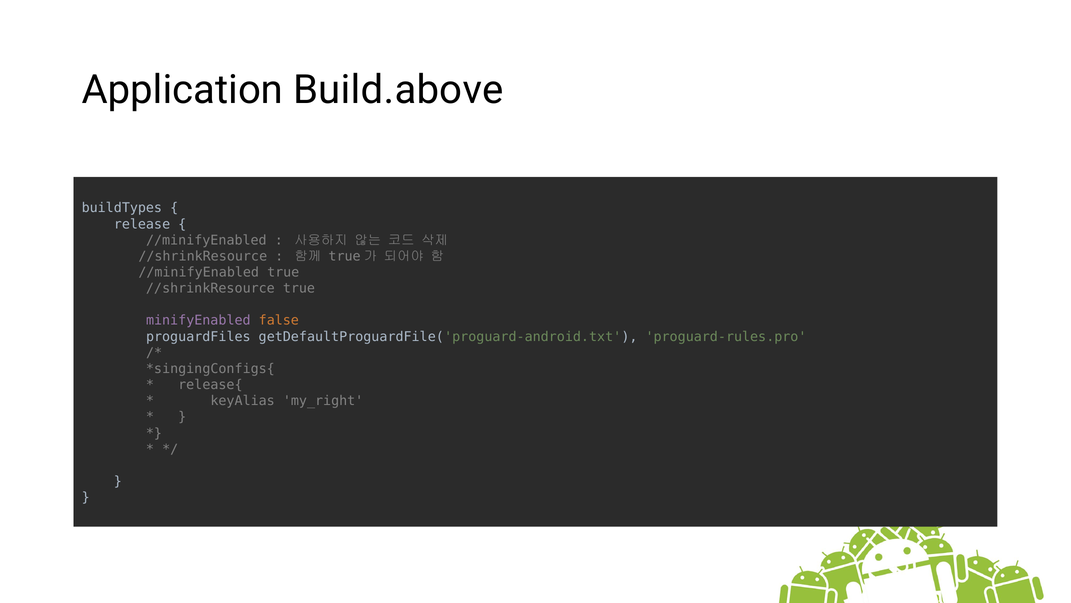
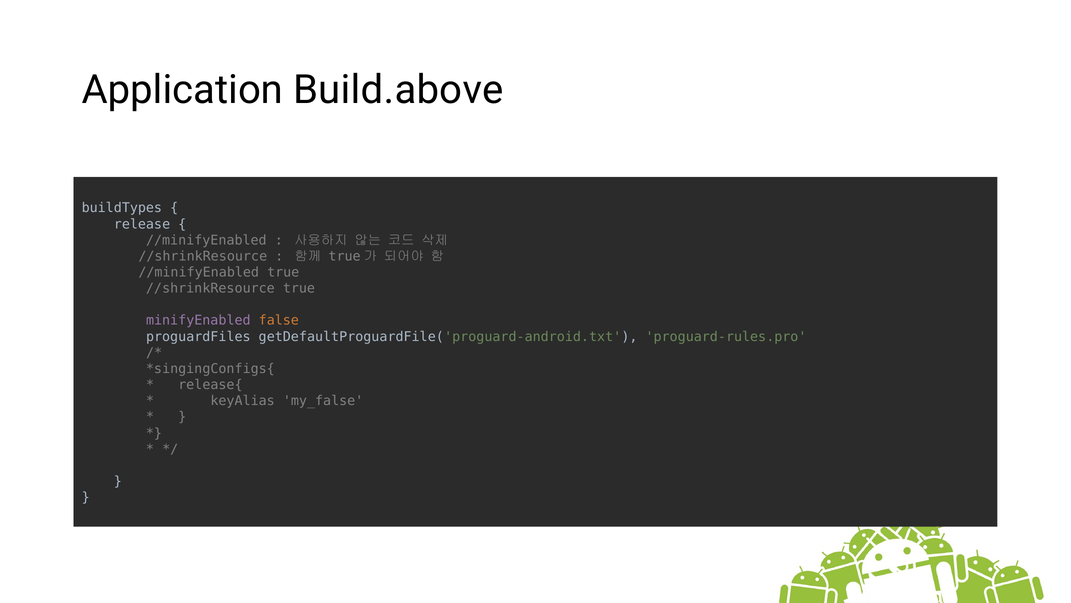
my_right: my_right -> my_false
